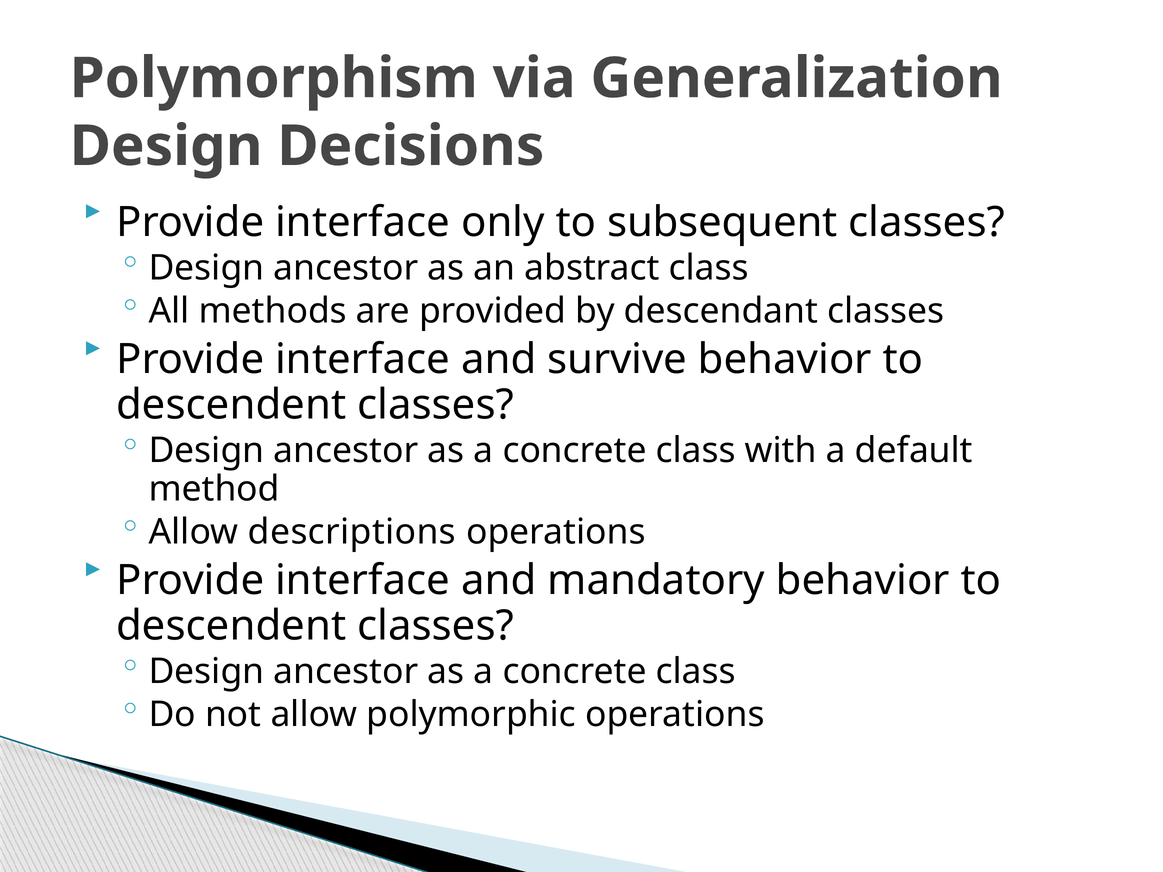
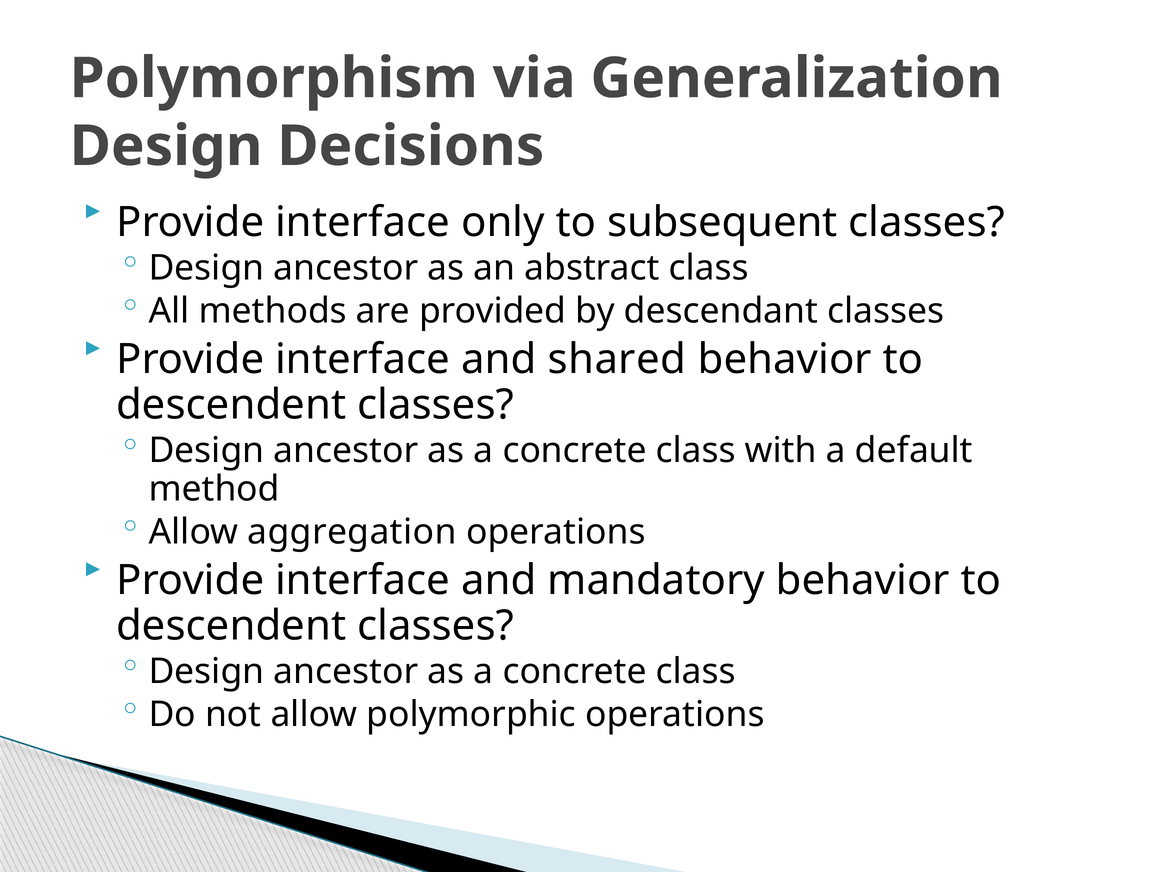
survive: survive -> shared
descriptions: descriptions -> aggregation
